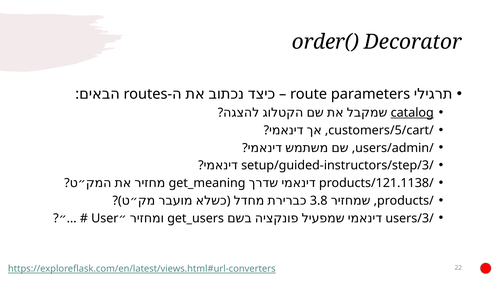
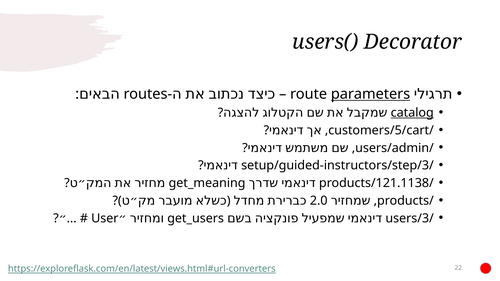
order(: order( -> users(
parameters underline: none -> present
3.8: 3.8 -> 2.0
